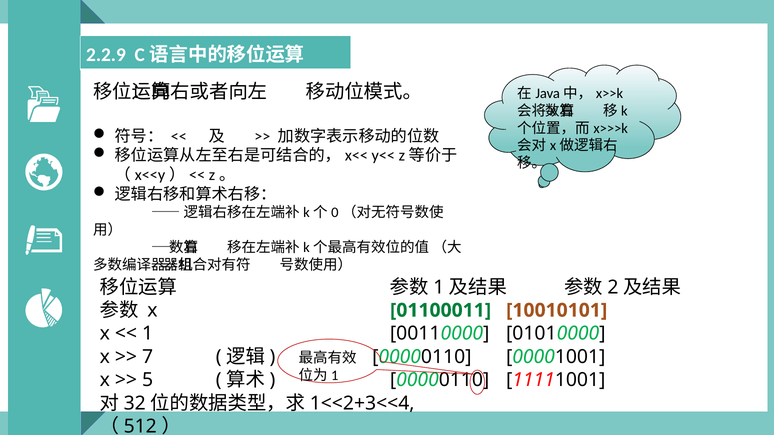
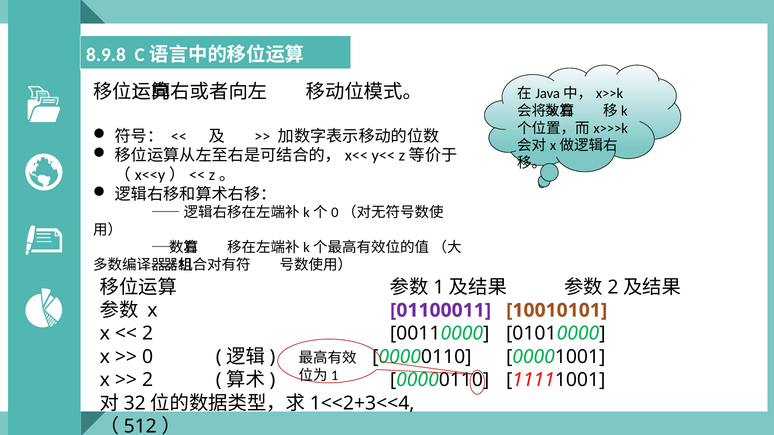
2.2.9: 2.2.9 -> 8.9.8
01100011 colour: green -> purple
1 at (148, 334): 1 -> 2
7: 7 -> 0
5 at (148, 380): 5 -> 2
